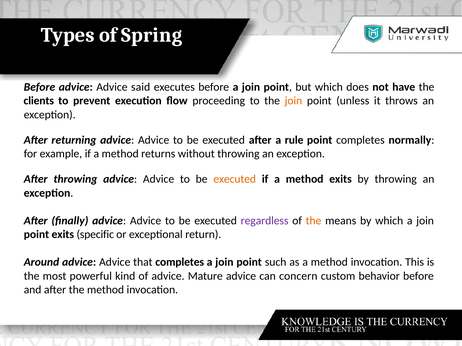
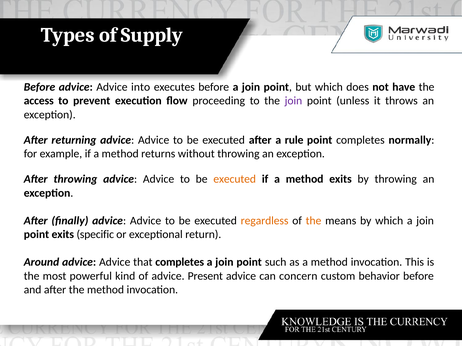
Spring: Spring -> Supply
said: said -> into
clients: clients -> access
join at (293, 101) colour: orange -> purple
regardless colour: purple -> orange
Mature: Mature -> Present
